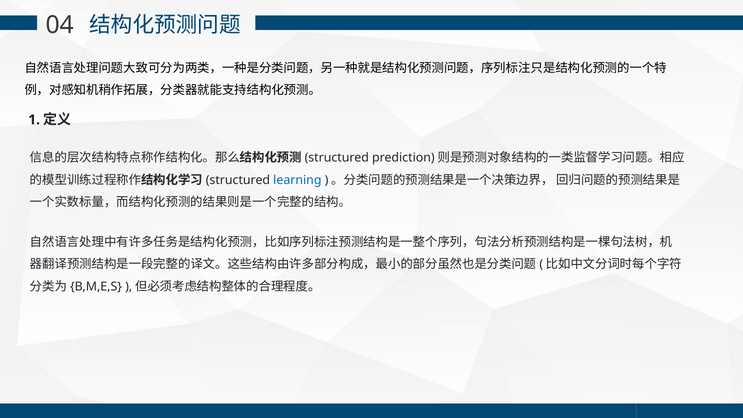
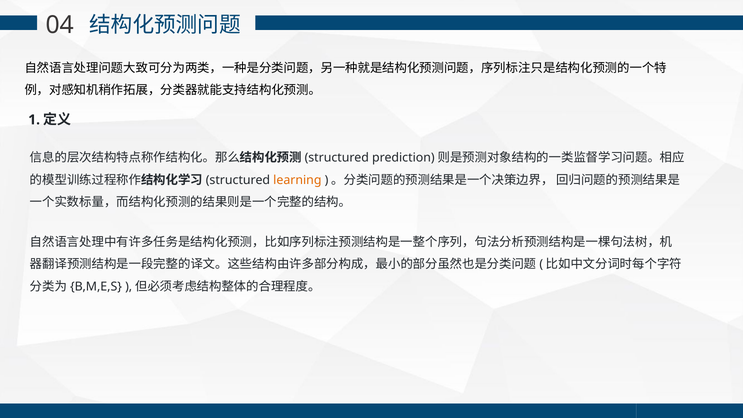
learning colour: blue -> orange
